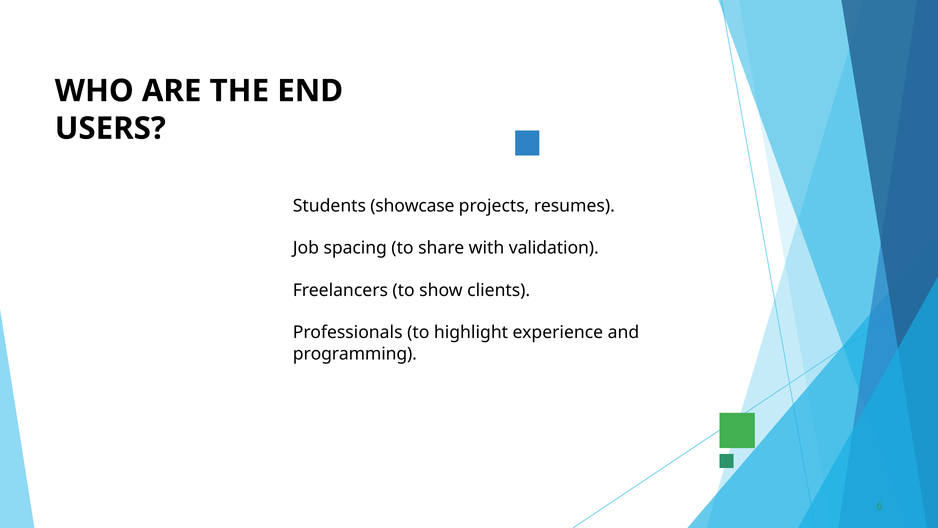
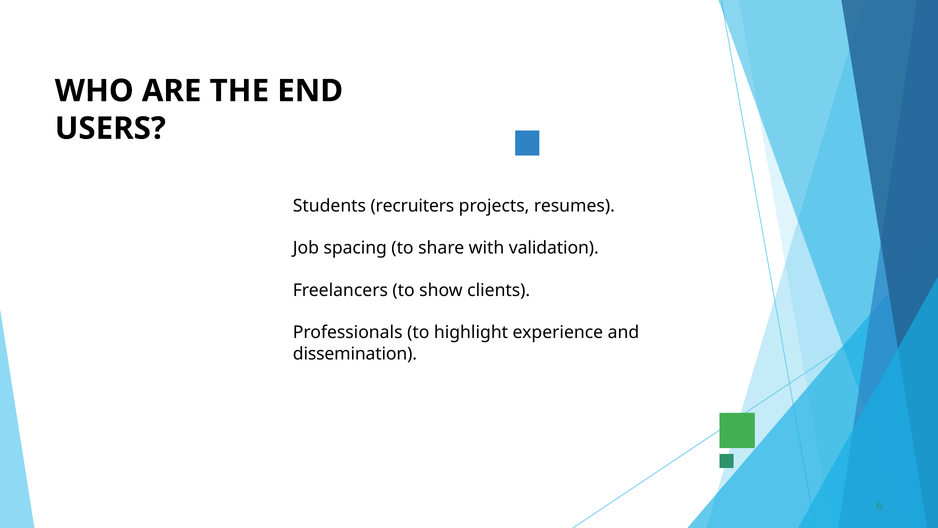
showcase: showcase -> recruiters
programming: programming -> dissemination
